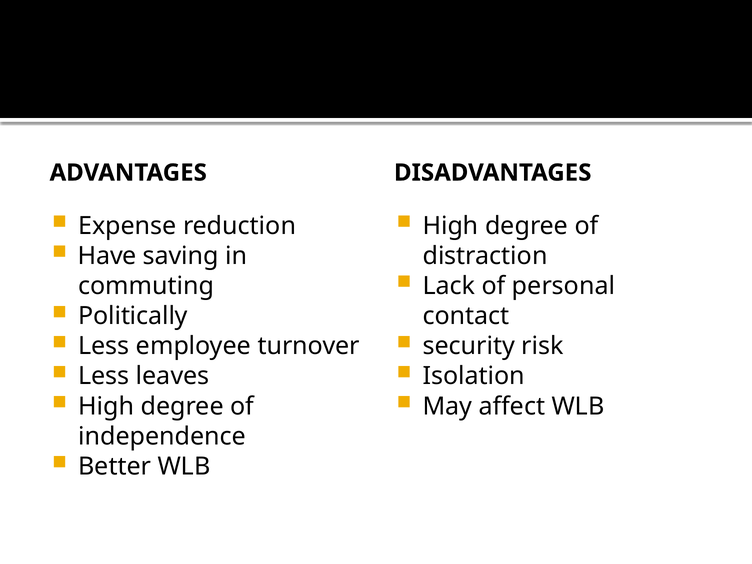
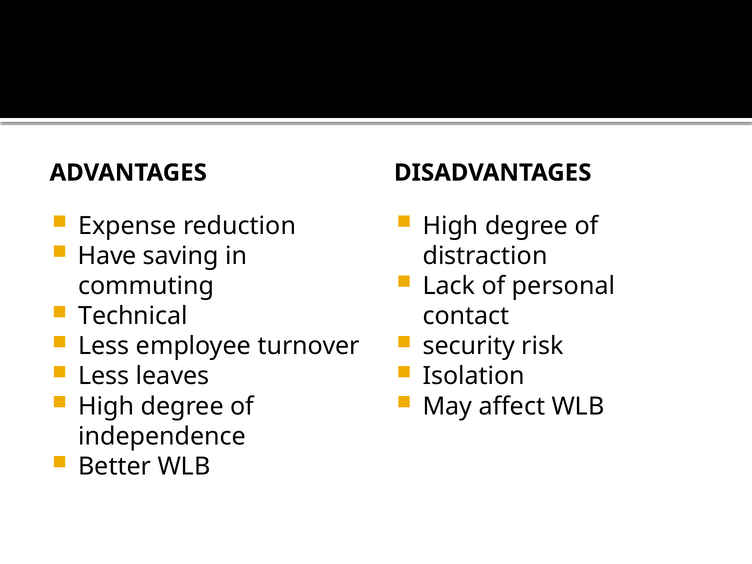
Politically: Politically -> Technical
